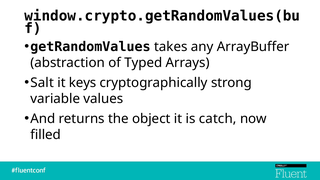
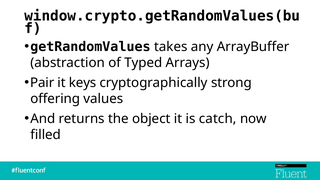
Salt: Salt -> Pair
variable: variable -> offering
